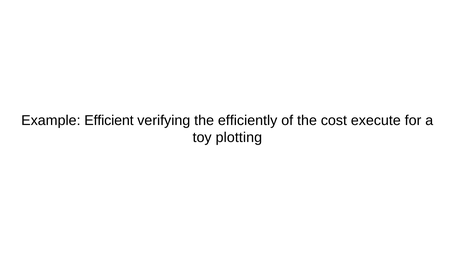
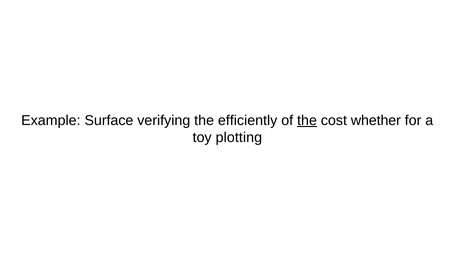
Efficient: Efficient -> Surface
the at (307, 120) underline: none -> present
execute: execute -> whether
